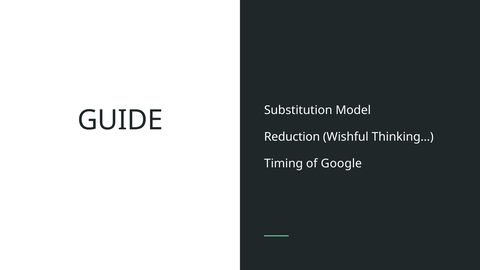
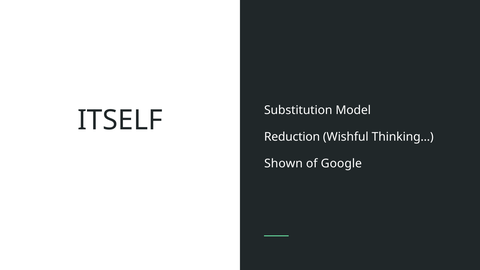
GUIDE: GUIDE -> ITSELF
Timing: Timing -> Shown
